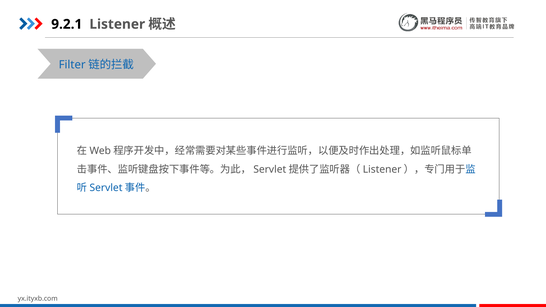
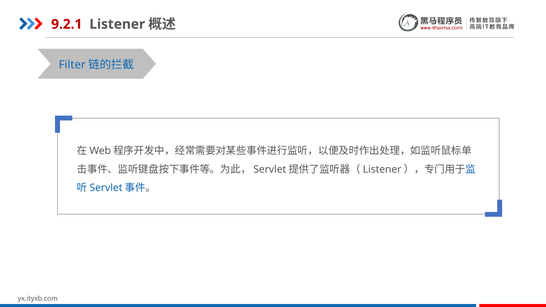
9.2.1 colour: black -> red
